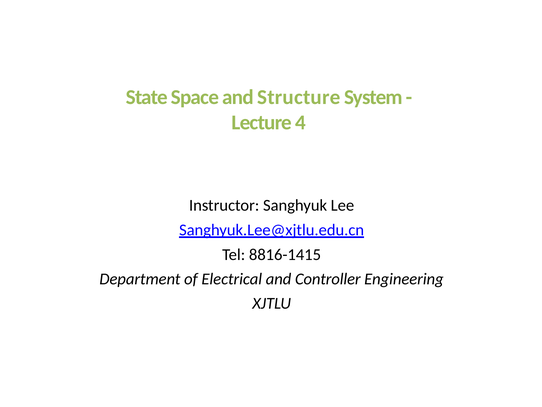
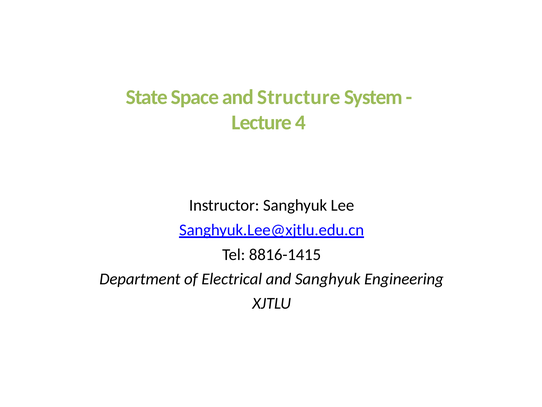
and Controller: Controller -> Sanghyuk
